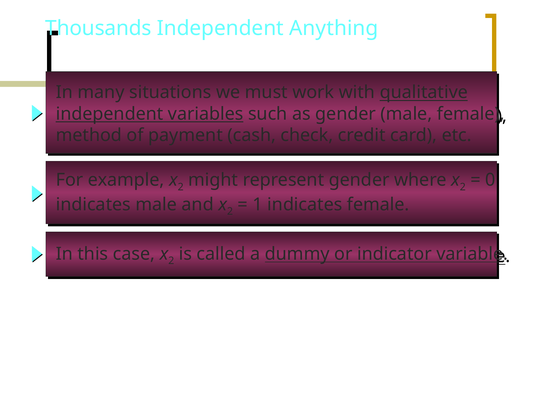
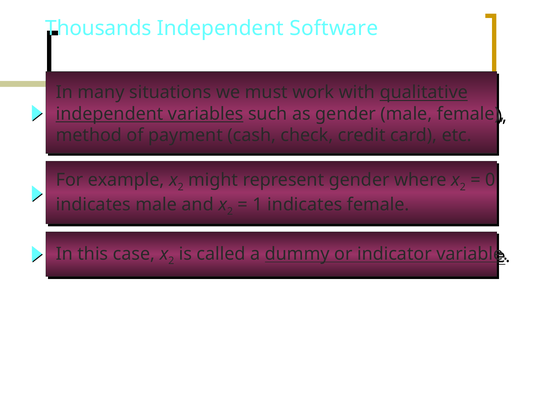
Anything: Anything -> Software
